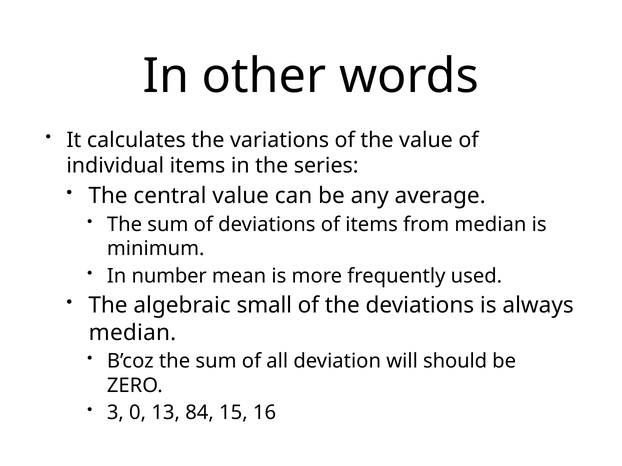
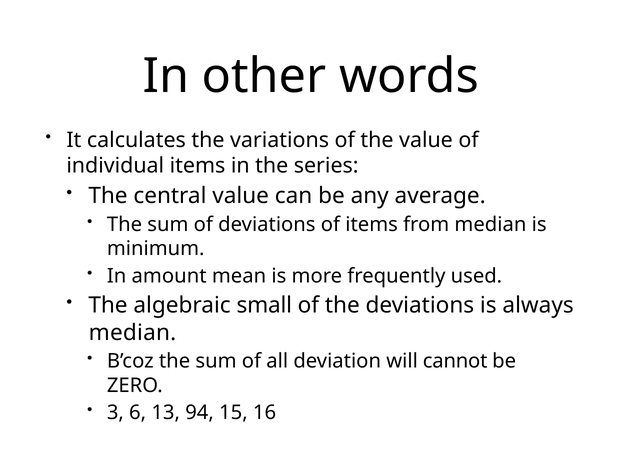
number: number -> amount
should: should -> cannot
0: 0 -> 6
84: 84 -> 94
